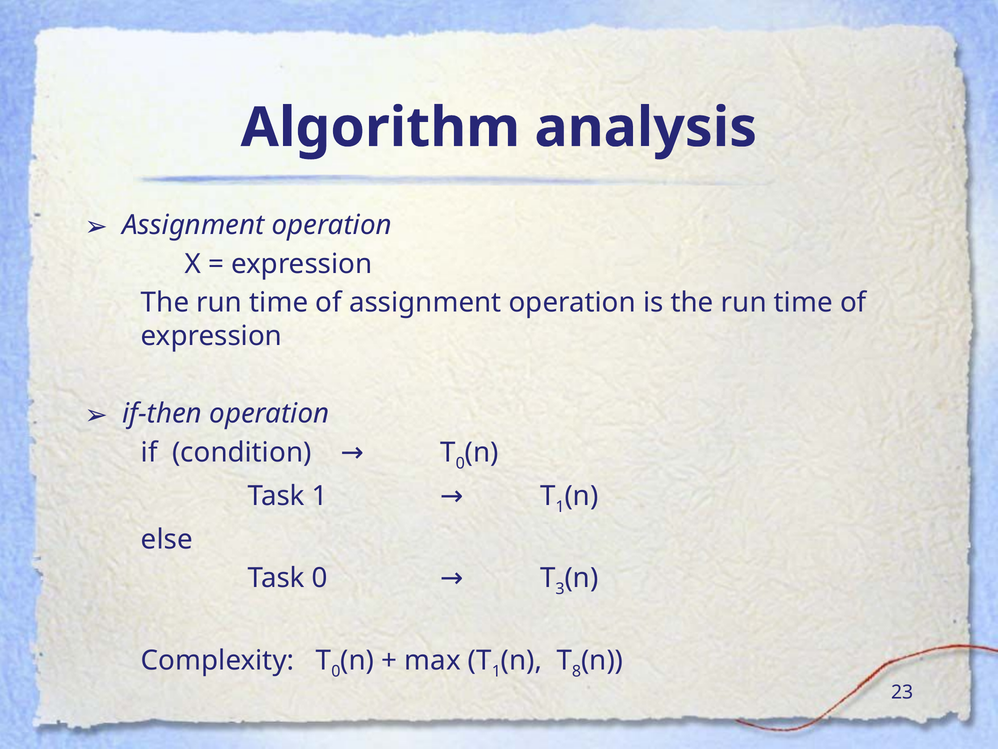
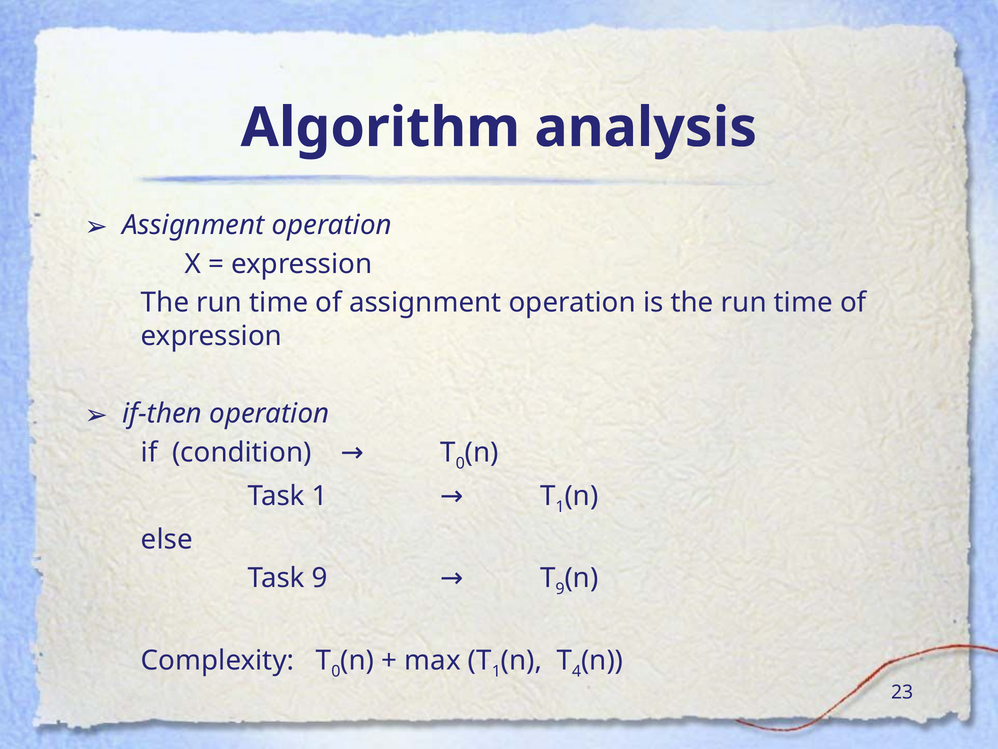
Task 0: 0 -> 9
3 at (560, 589): 3 -> 9
8: 8 -> 4
